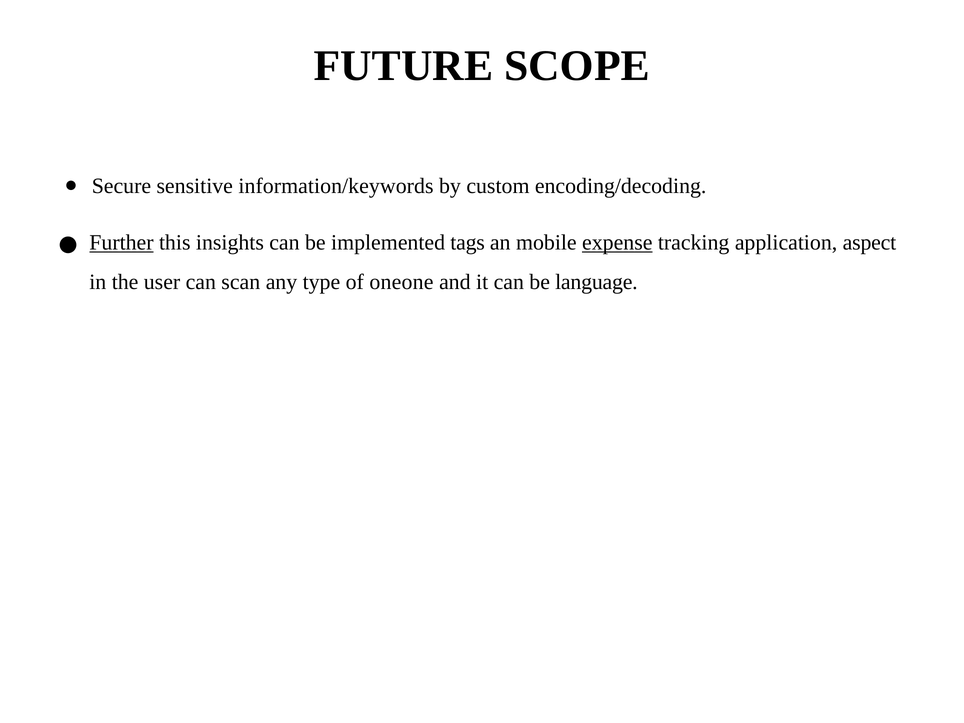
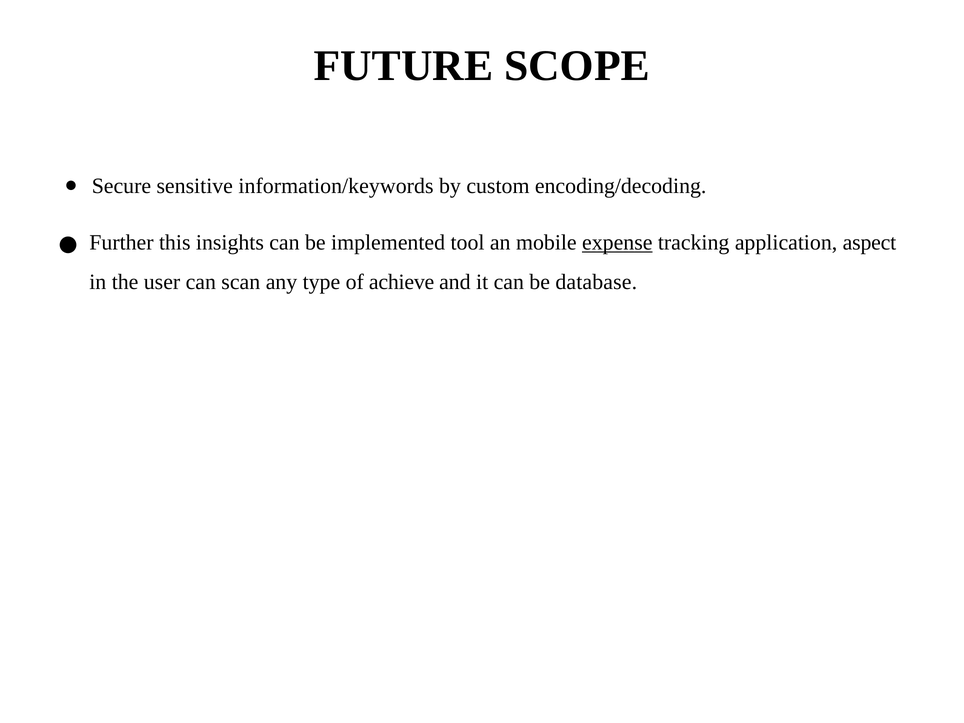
Further underline: present -> none
tags: tags -> tool
oneone: oneone -> achieve
language: language -> database
